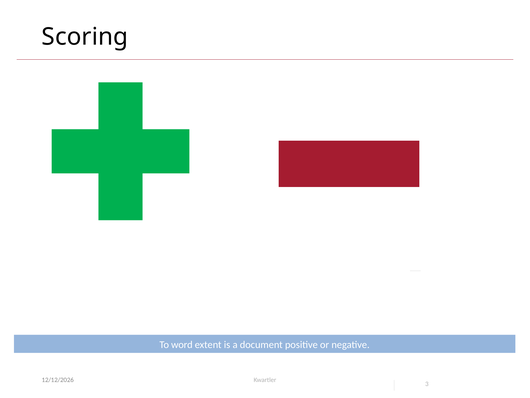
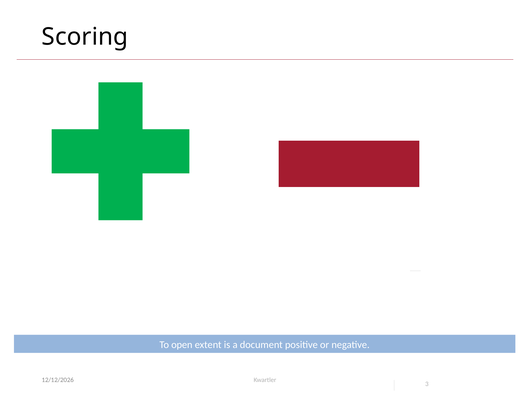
word: word -> open
